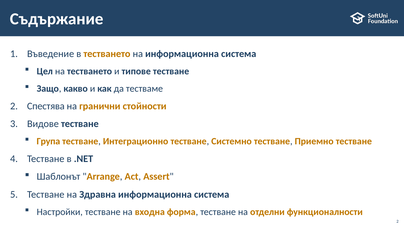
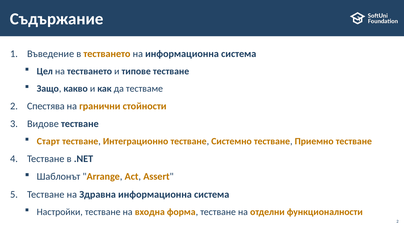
Група: Група -> Старт
